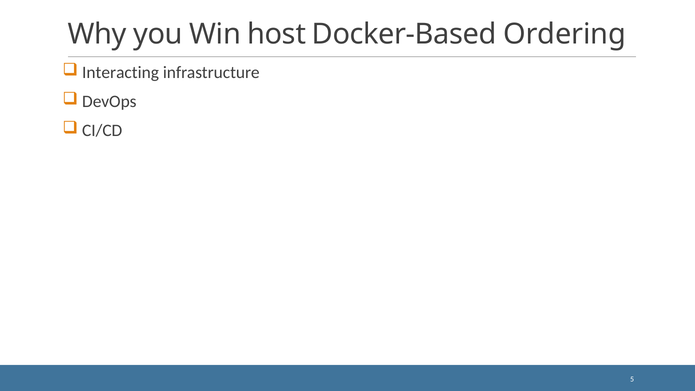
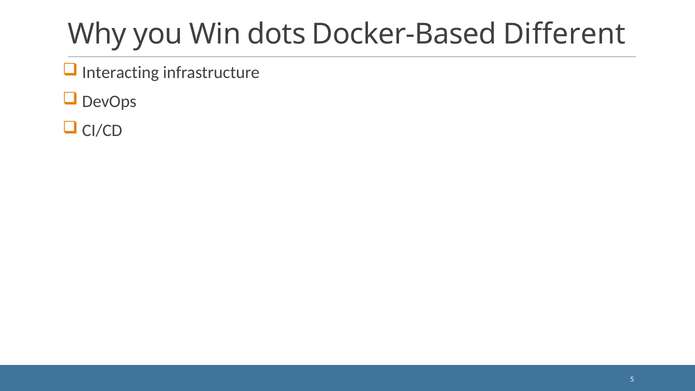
host: host -> dots
Ordering: Ordering -> Different
